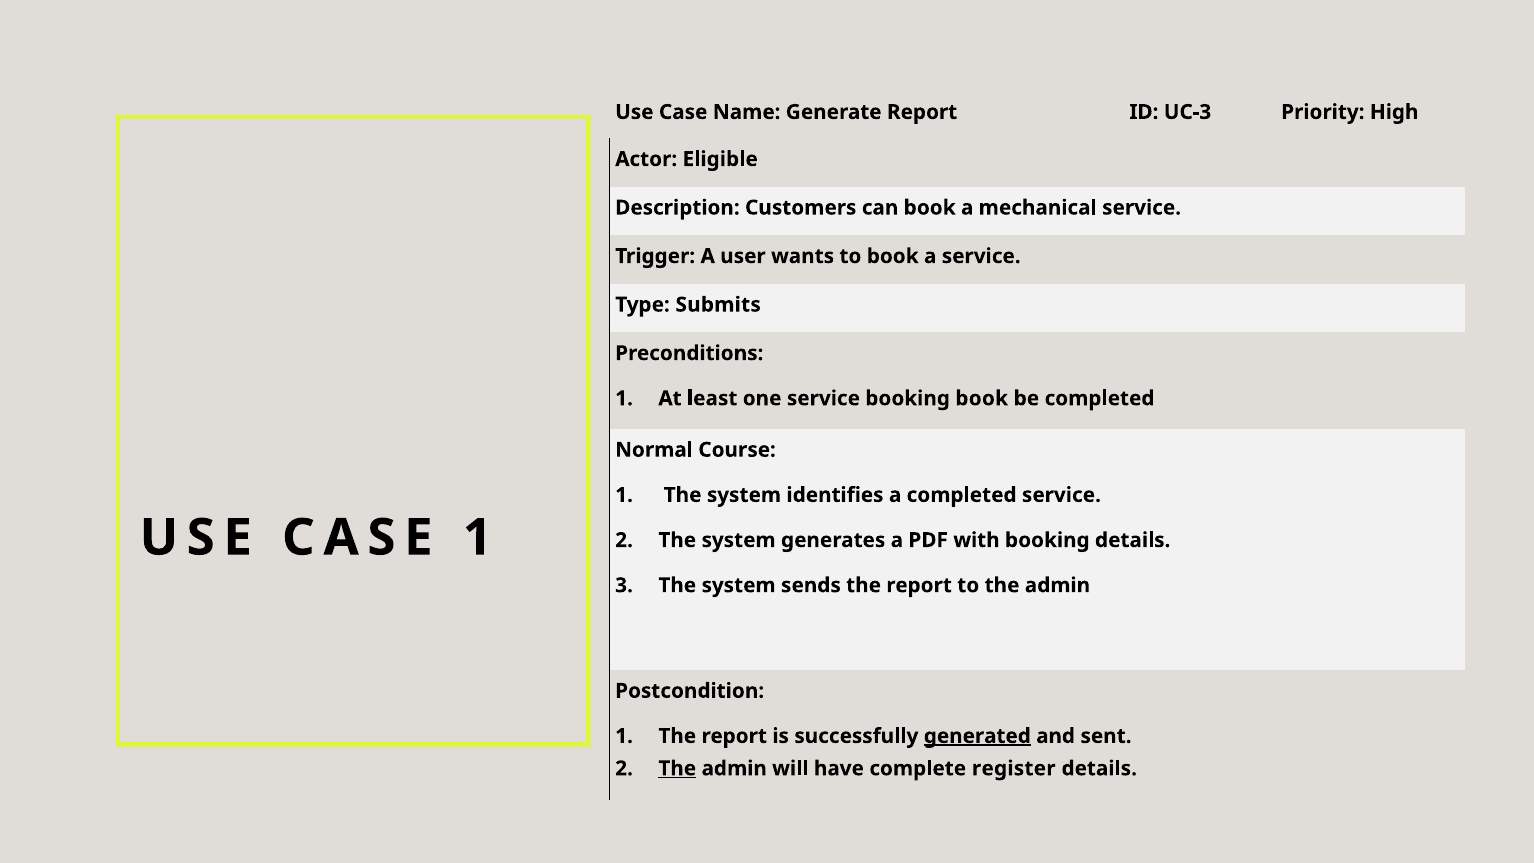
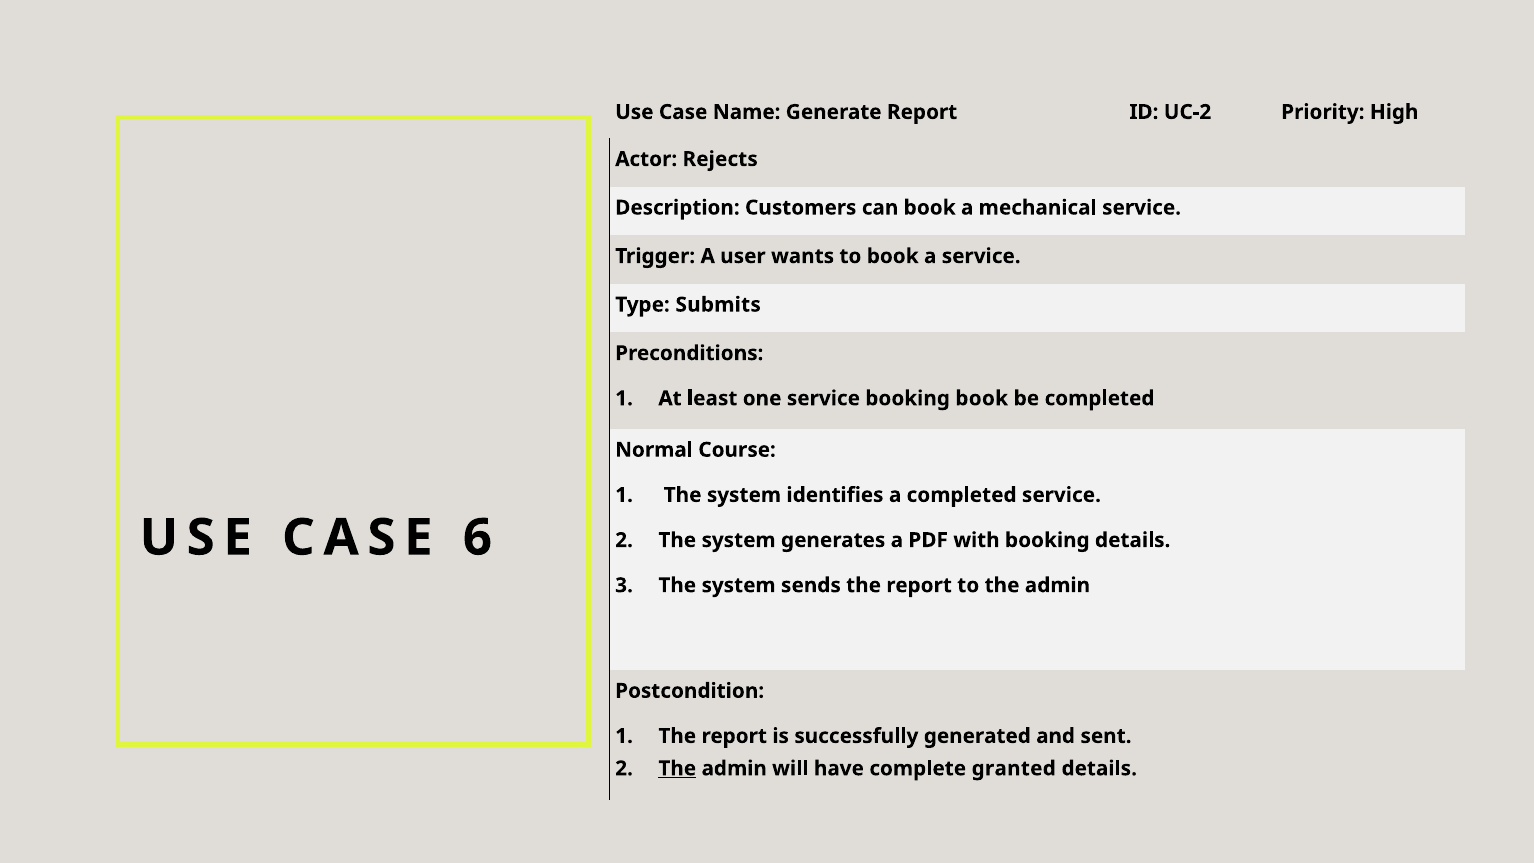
UC-3: UC-3 -> UC-2
Eligible: Eligible -> Rejects
CASE 1: 1 -> 6
generated underline: present -> none
register: register -> granted
